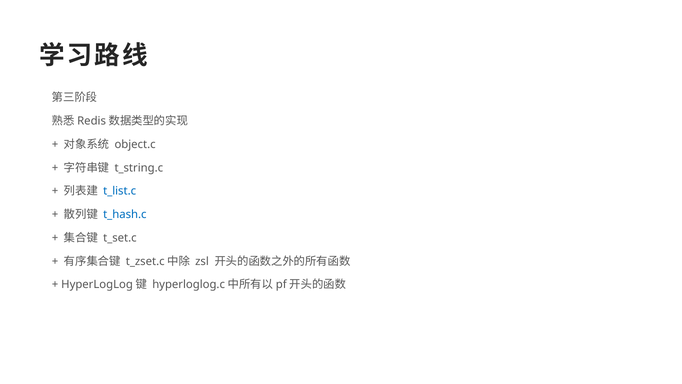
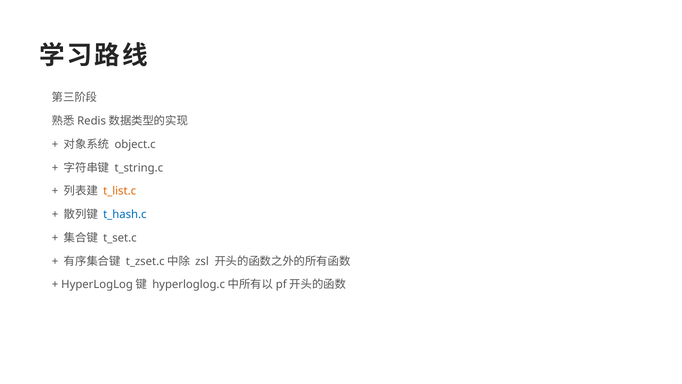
t_list.c colour: blue -> orange
